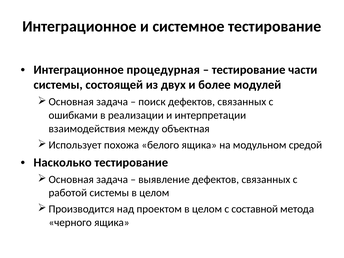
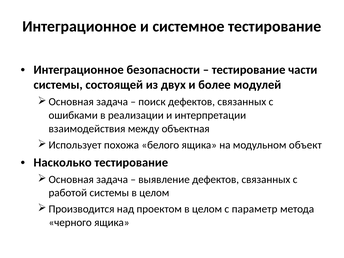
процедурная: процедурная -> безопасности
средой: средой -> объект
составной: составной -> параметр
